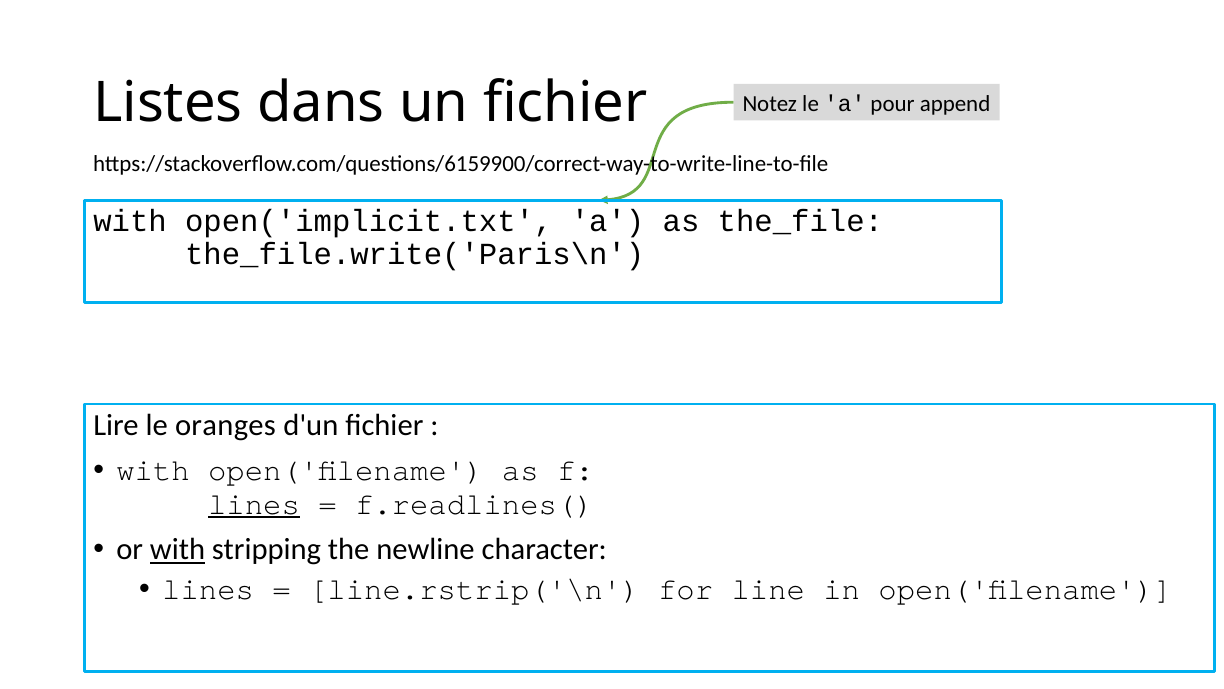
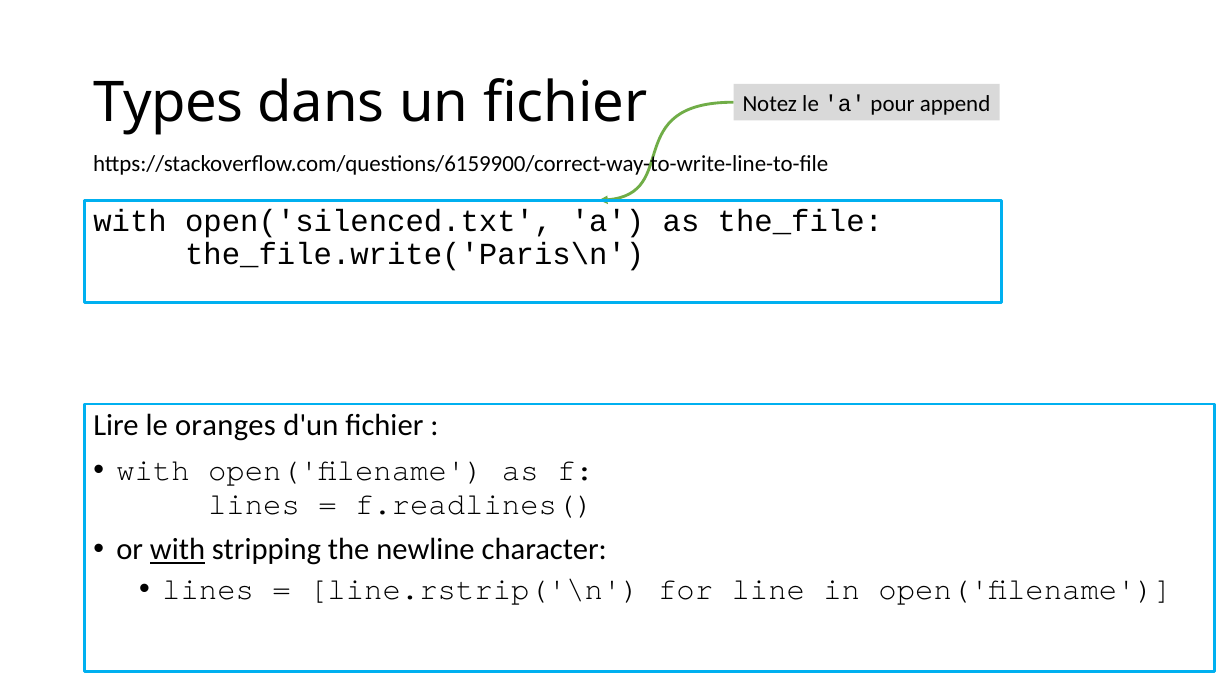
Listes: Listes -> Types
open('implicit.txt: open('implicit.txt -> open('silenced.txt
lines at (254, 504) underline: present -> none
